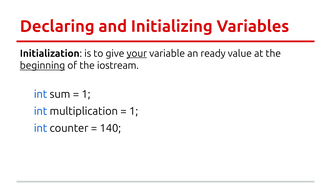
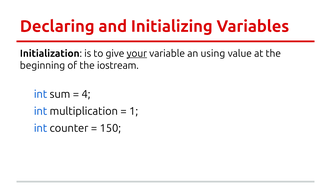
ready: ready -> using
beginning underline: present -> none
1 at (86, 94): 1 -> 4
140: 140 -> 150
